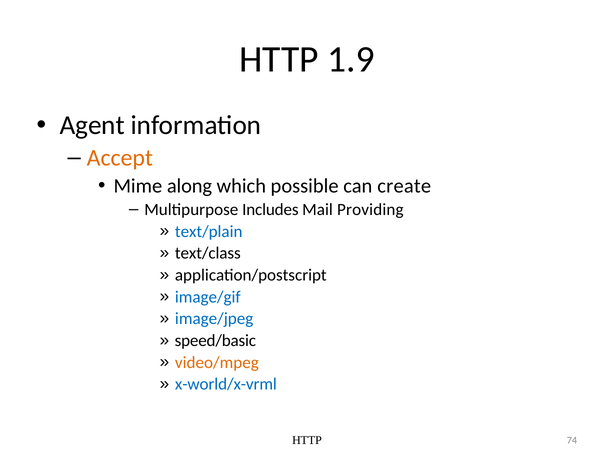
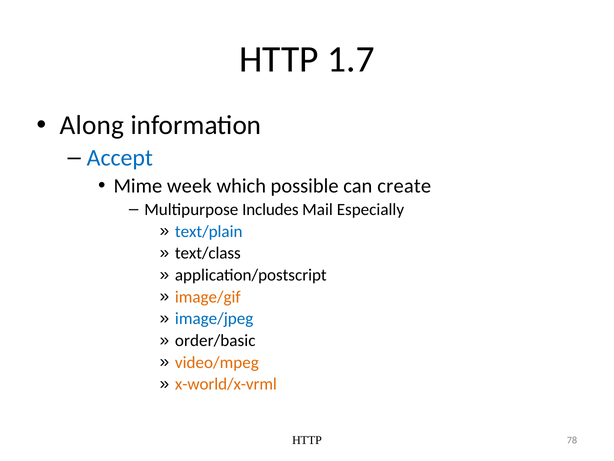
1.9: 1.9 -> 1.7
Agent: Agent -> Along
Accept colour: orange -> blue
along: along -> week
Providing: Providing -> Especially
image/gif colour: blue -> orange
speed/basic: speed/basic -> order/basic
x-world/x-vrml colour: blue -> orange
74: 74 -> 78
